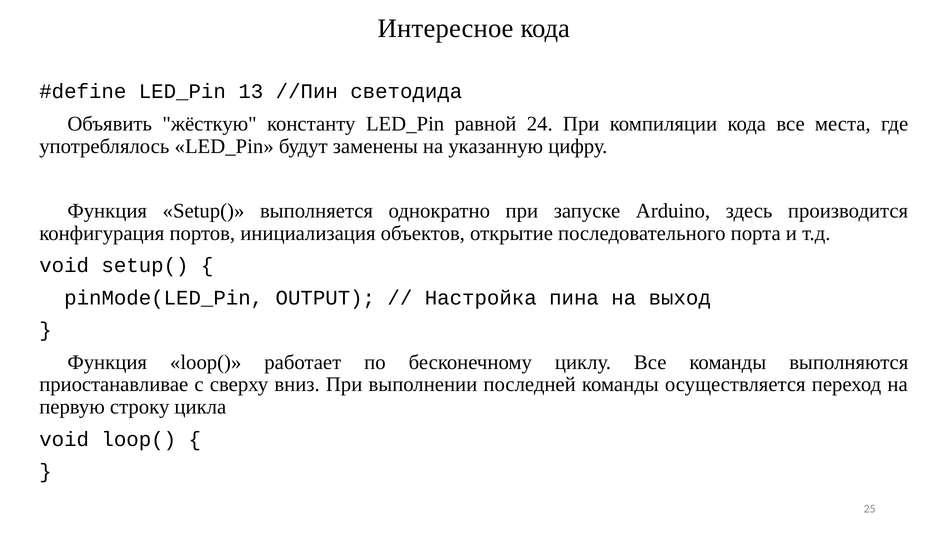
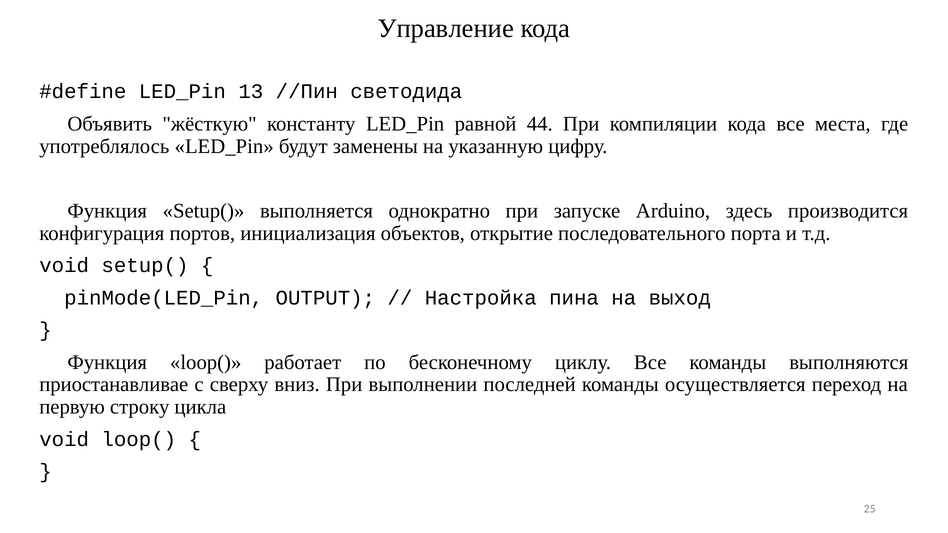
Интересное: Интересное -> Управление
24: 24 -> 44
